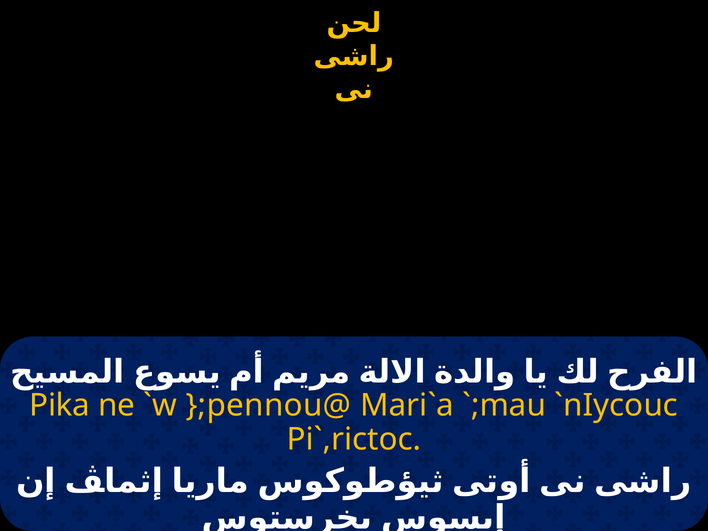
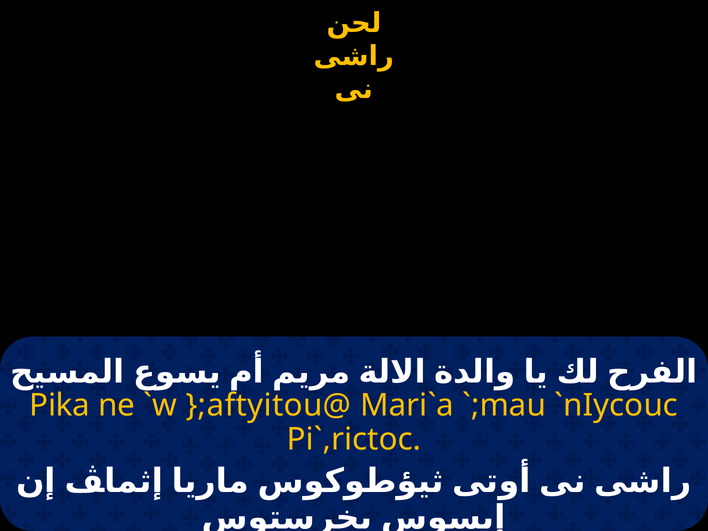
};pennou@: };pennou@ -> };aftyitou@
